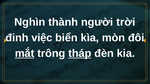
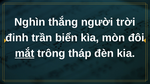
thành: thành -> thắng
việc: việc -> trần
tháp underline: present -> none
